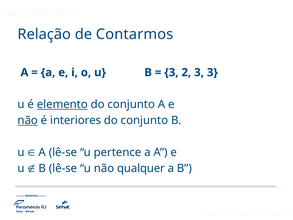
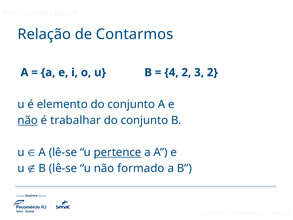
3 at (171, 72): 3 -> 4
3 3: 3 -> 2
elemento underline: present -> none
interiores: interiores -> trabalhar
pertence underline: none -> present
qualquer: qualquer -> formado
